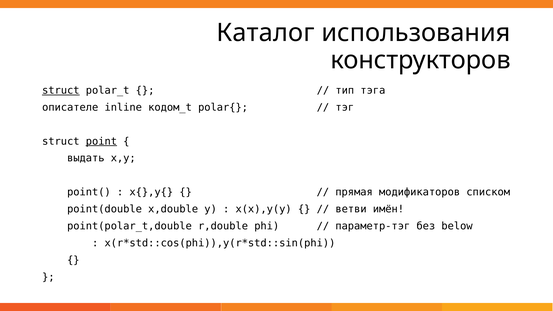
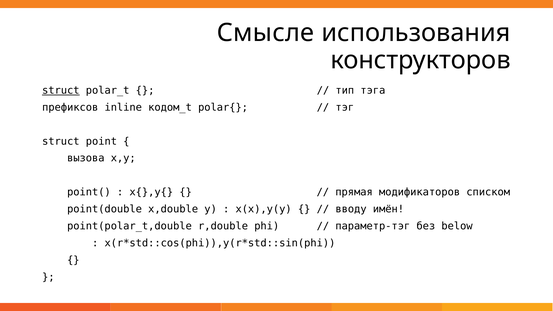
Каталог: Каталог -> Смысле
описателе: описателе -> префиксов
point underline: present -> none
выдать: выдать -> вызова
ветви: ветви -> вводу
